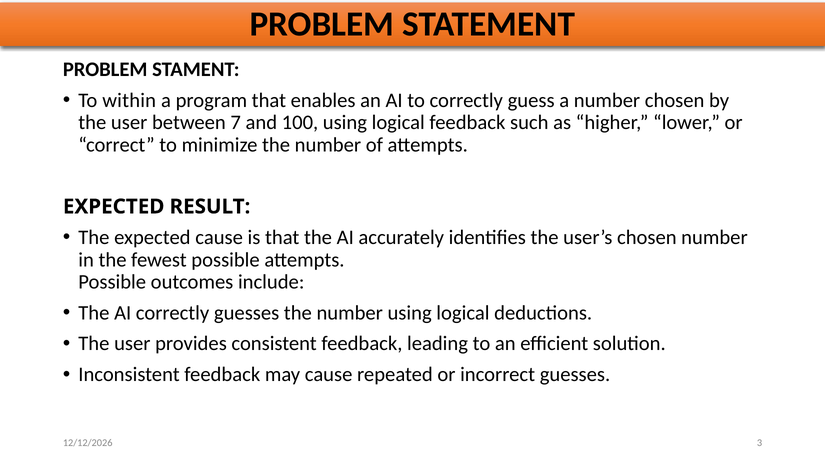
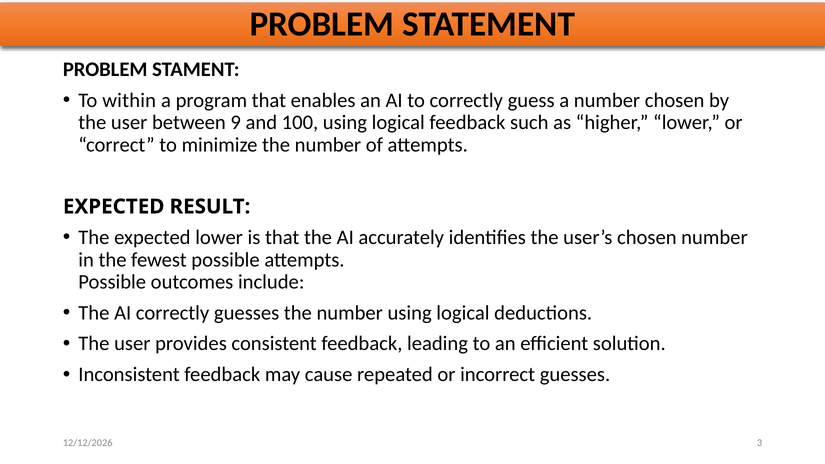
7: 7 -> 9
expected cause: cause -> lower
